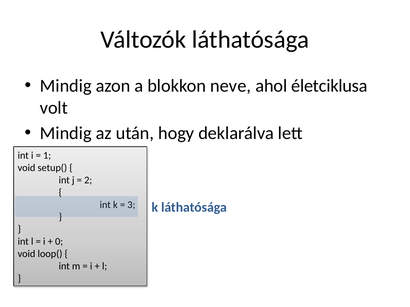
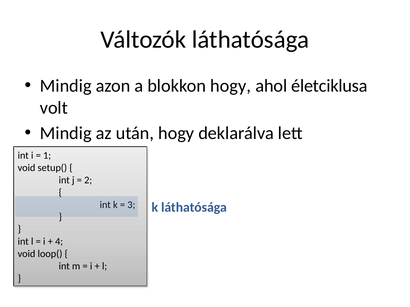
blokkon neve: neve -> hogy
0: 0 -> 4
